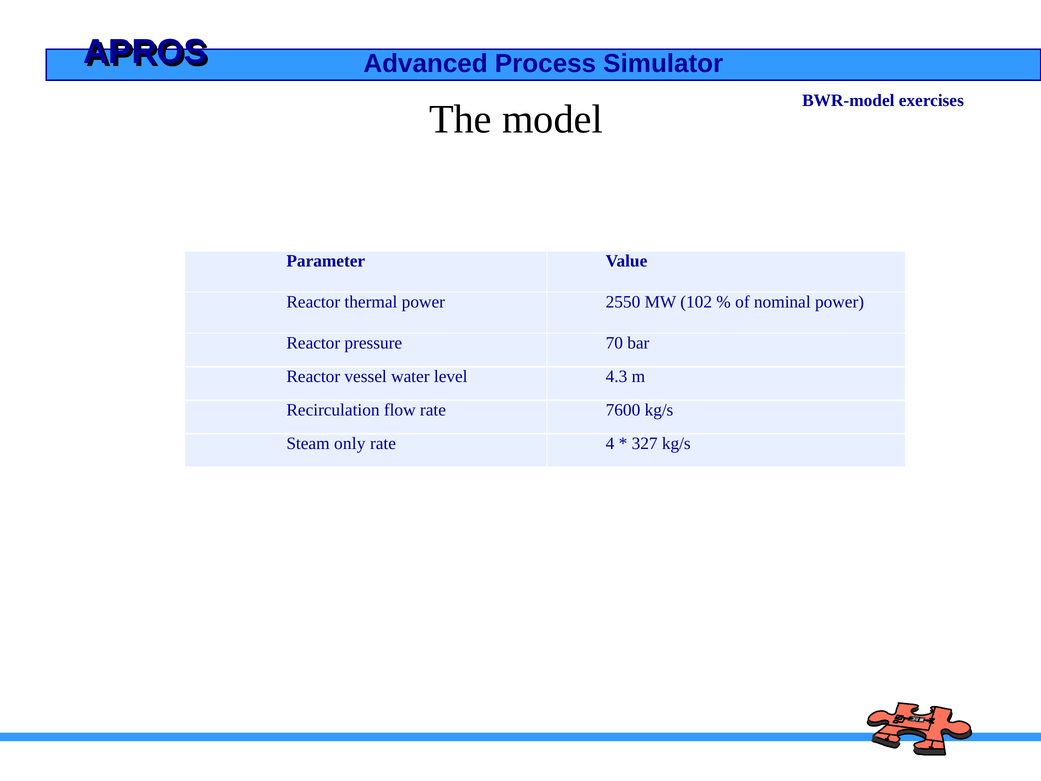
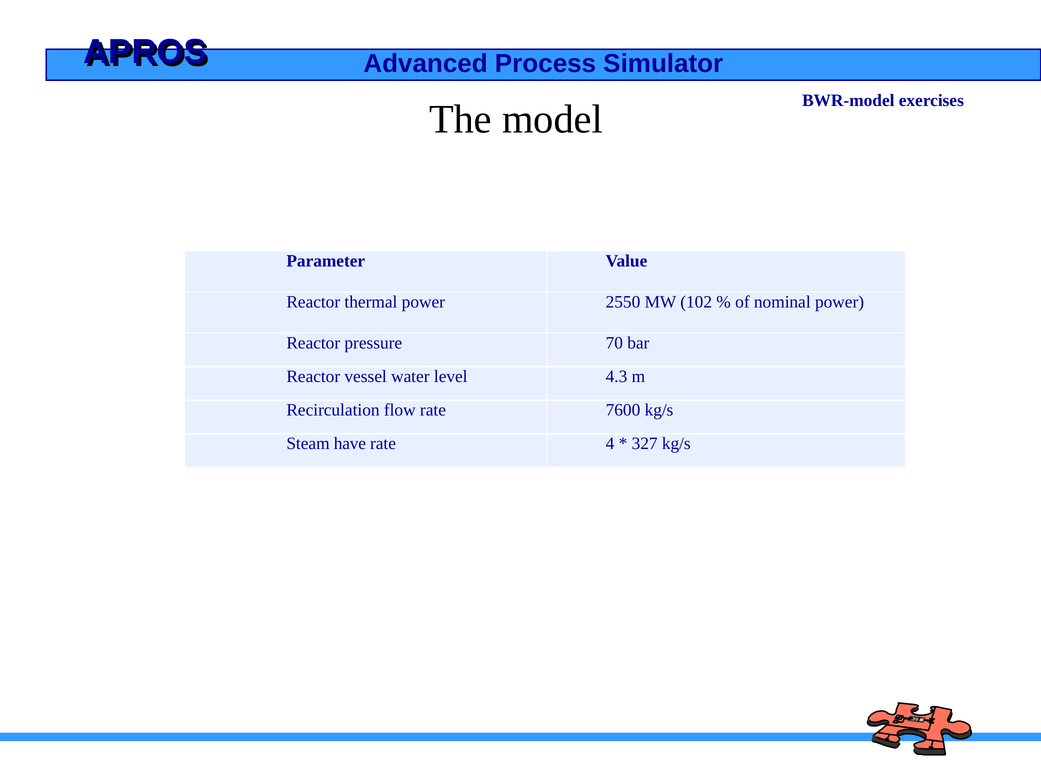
only: only -> have
